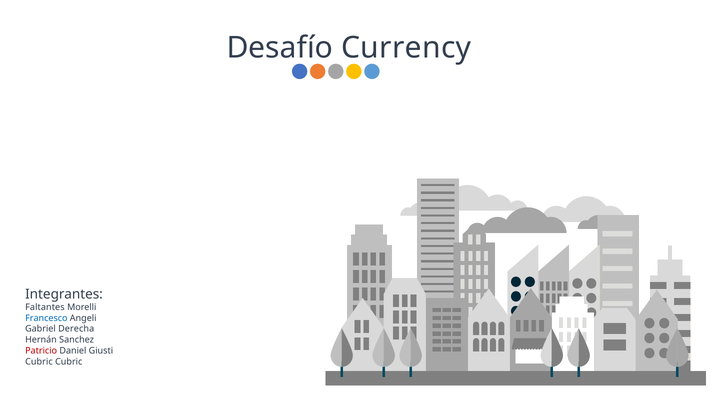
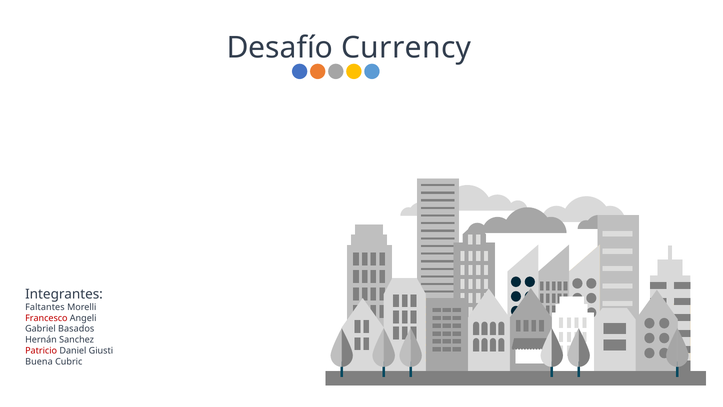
Francesco colour: blue -> red
Derecha: Derecha -> Basados
Cubric at (39, 361): Cubric -> Buena
